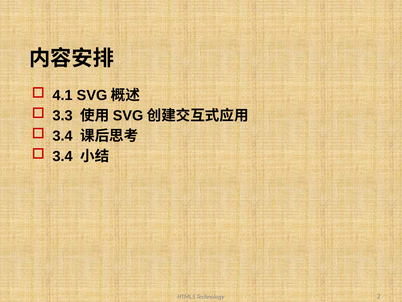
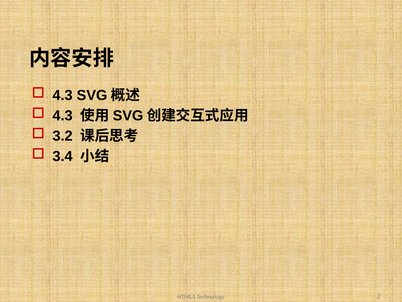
4.1 at (63, 95): 4.1 -> 4.3
3.3 at (63, 116): 3.3 -> 4.3
3.4 at (63, 136): 3.4 -> 3.2
